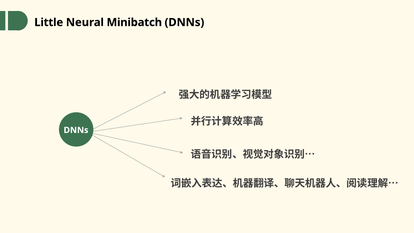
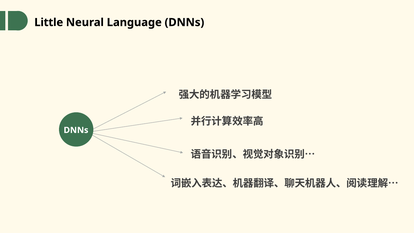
Minibatch: Minibatch -> Language
